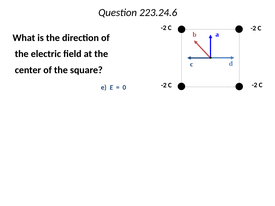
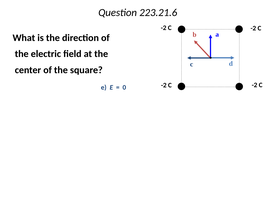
223.24.6: 223.24.6 -> 223.21.6
